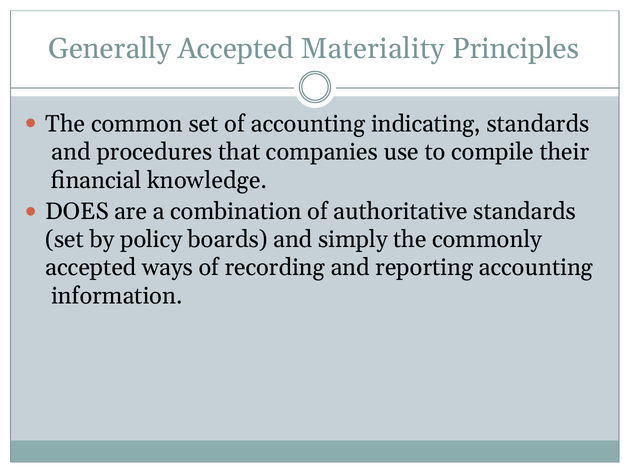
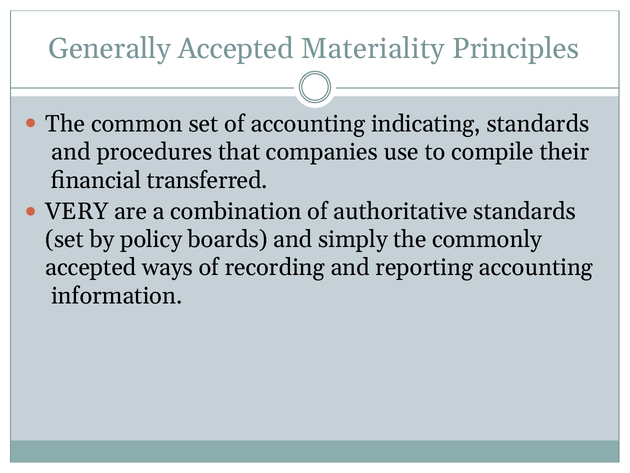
knowledge: knowledge -> transferred
DOES: DOES -> VERY
